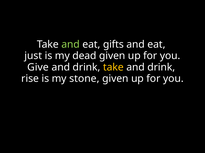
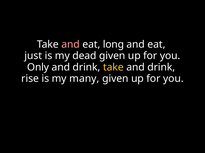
and at (71, 45) colour: light green -> pink
gifts: gifts -> long
Give: Give -> Only
stone: stone -> many
